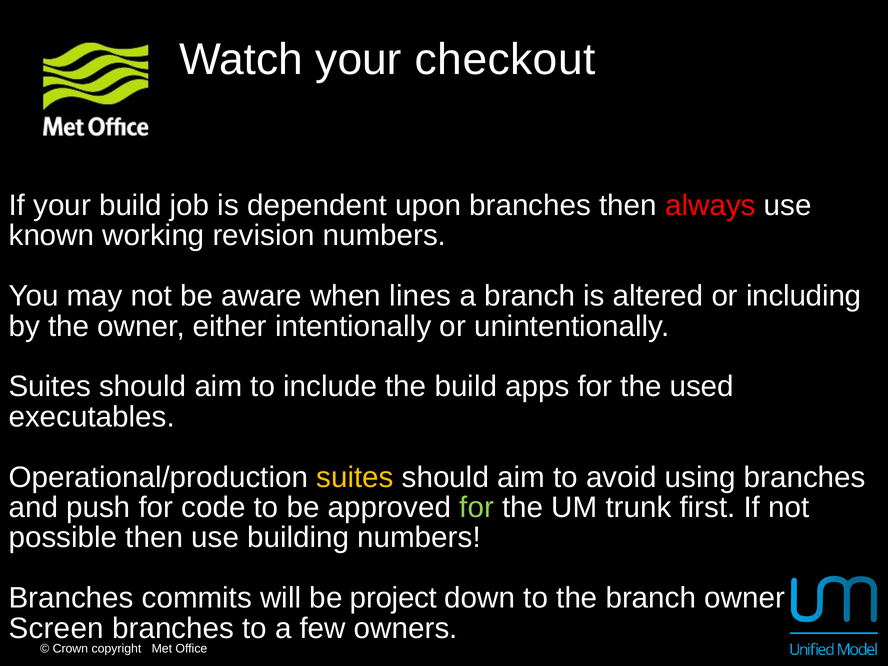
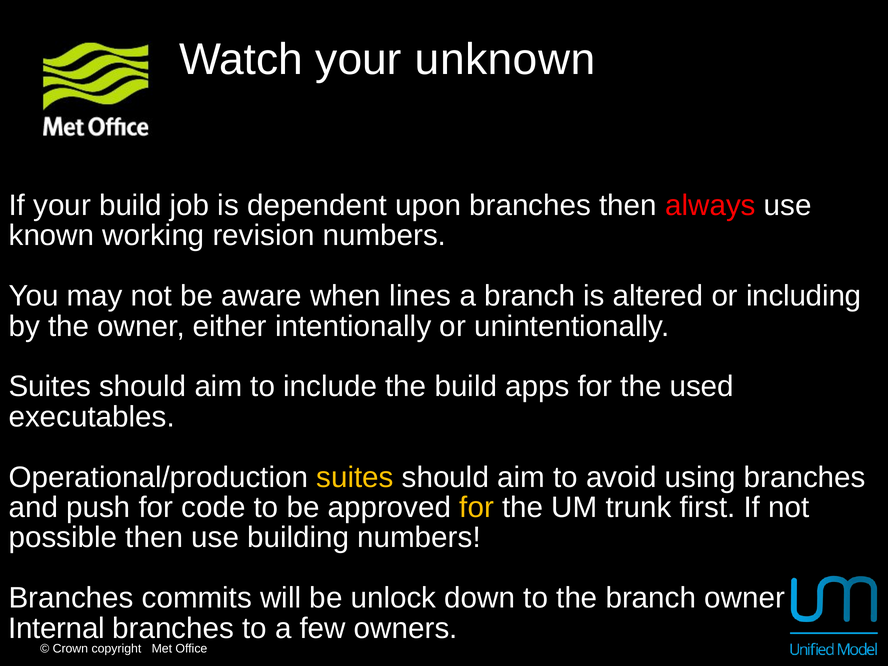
checkout: checkout -> unknown
for at (477, 507) colour: light green -> yellow
project: project -> unlock
Screen: Screen -> Internal
